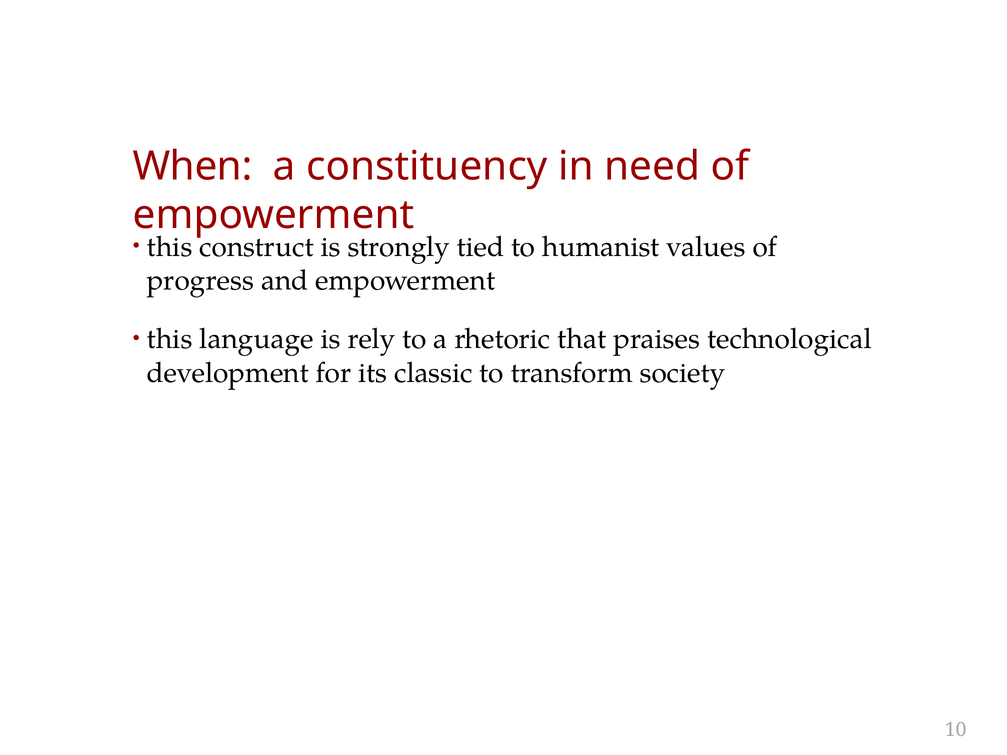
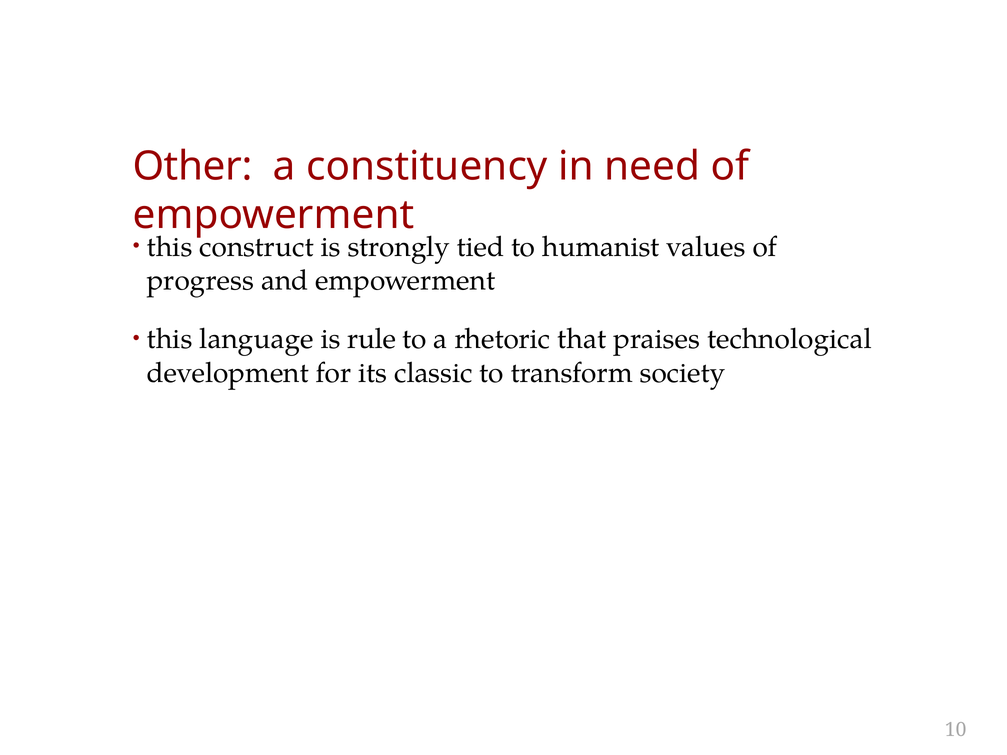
When: When -> Other
rely: rely -> rule
